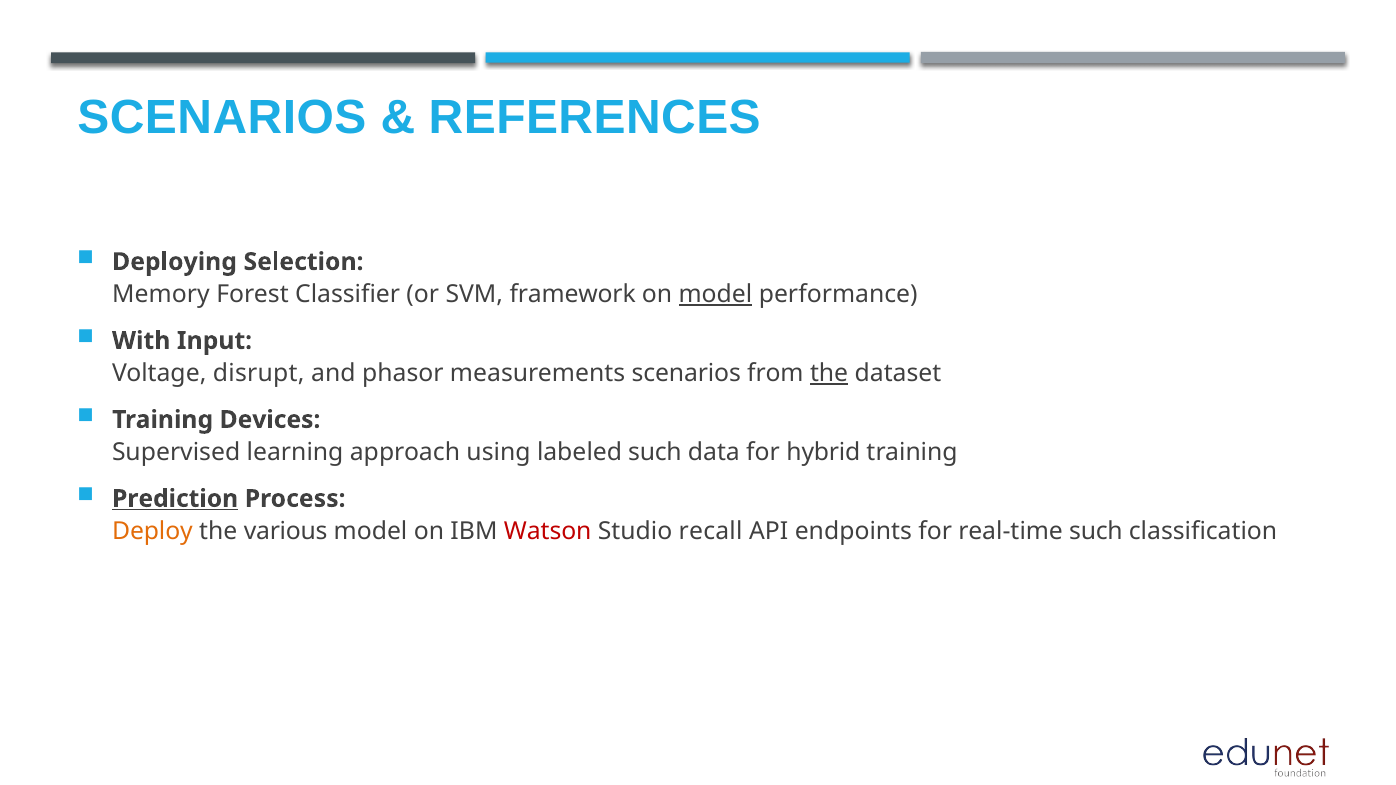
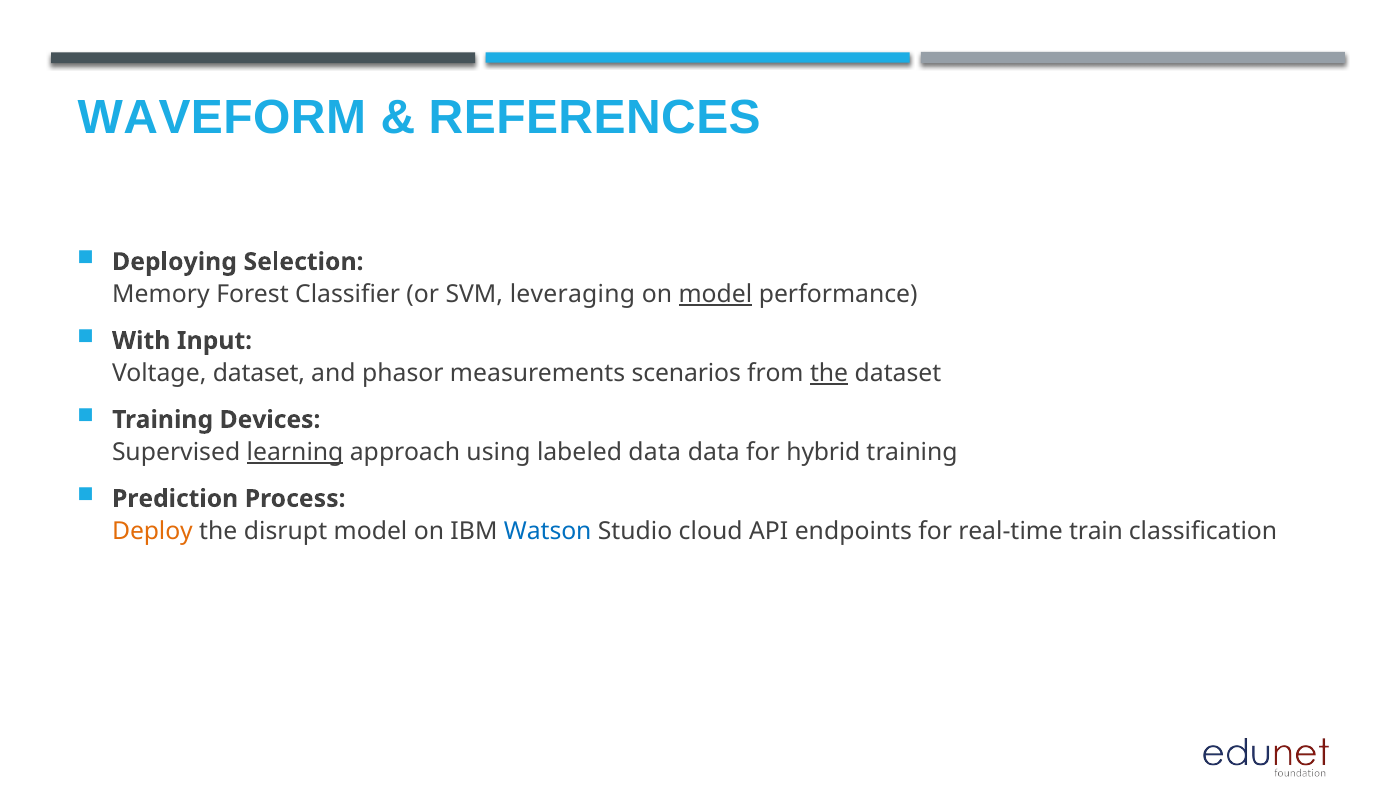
SCENARIOS at (222, 118): SCENARIOS -> WAVEFORM
framework: framework -> leveraging
Voltage disrupt: disrupt -> dataset
learning underline: none -> present
labeled such: such -> data
Prediction underline: present -> none
various: various -> disrupt
Watson colour: red -> blue
recall: recall -> cloud
real-time such: such -> train
